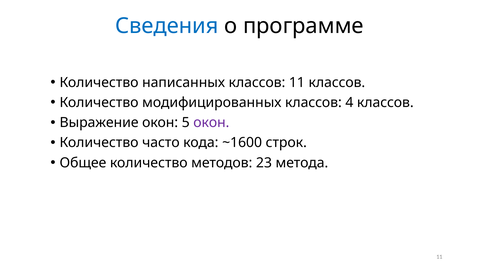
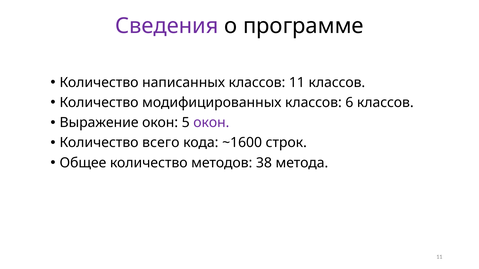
Сведения colour: blue -> purple
4: 4 -> 6
часто: часто -> всего
23: 23 -> 38
